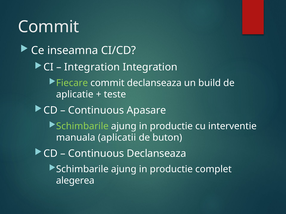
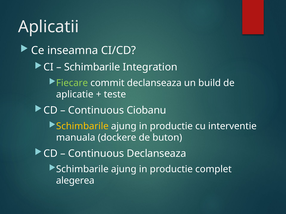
Commit at (49, 27): Commit -> Aplicatii
Integration at (92, 67): Integration -> Schimbarile
Apasare: Apasare -> Ciobanu
Schimbarile at (82, 126) colour: light green -> yellow
aplicatii: aplicatii -> dockere
